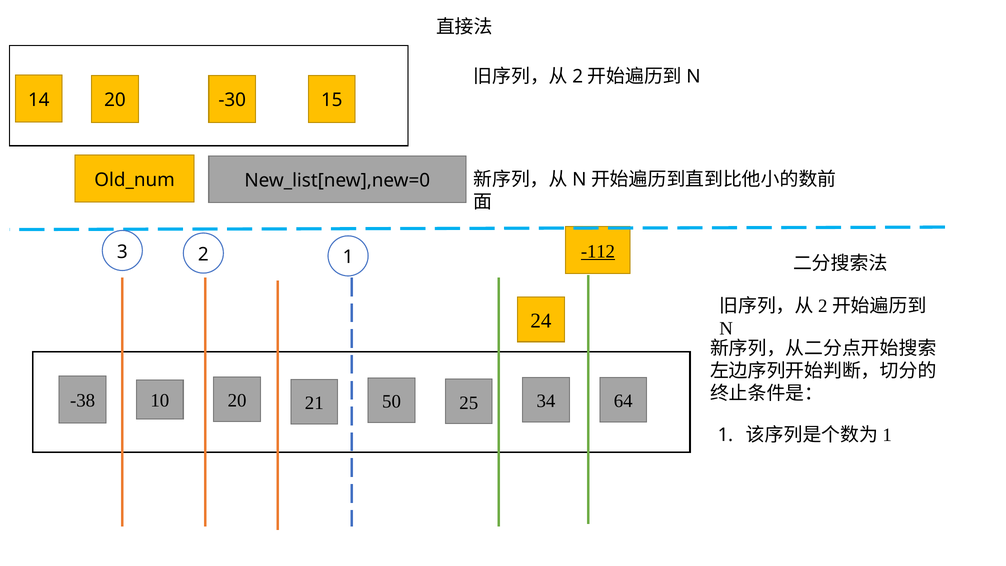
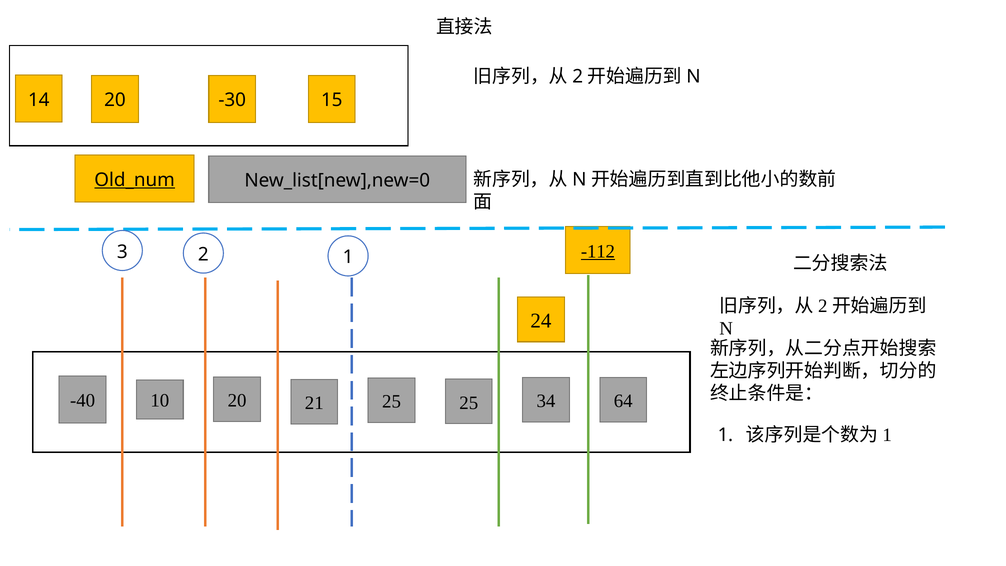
Old_num underline: none -> present
-38: -38 -> -40
21 50: 50 -> 25
